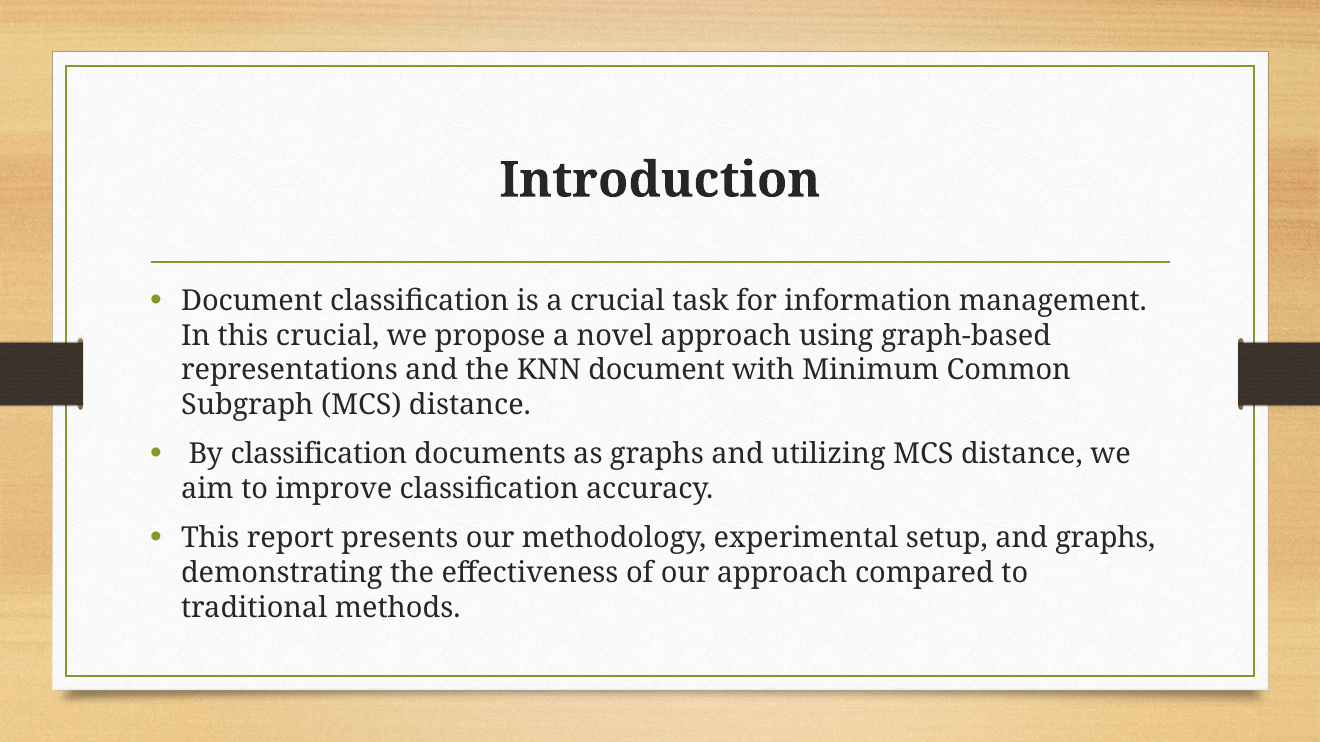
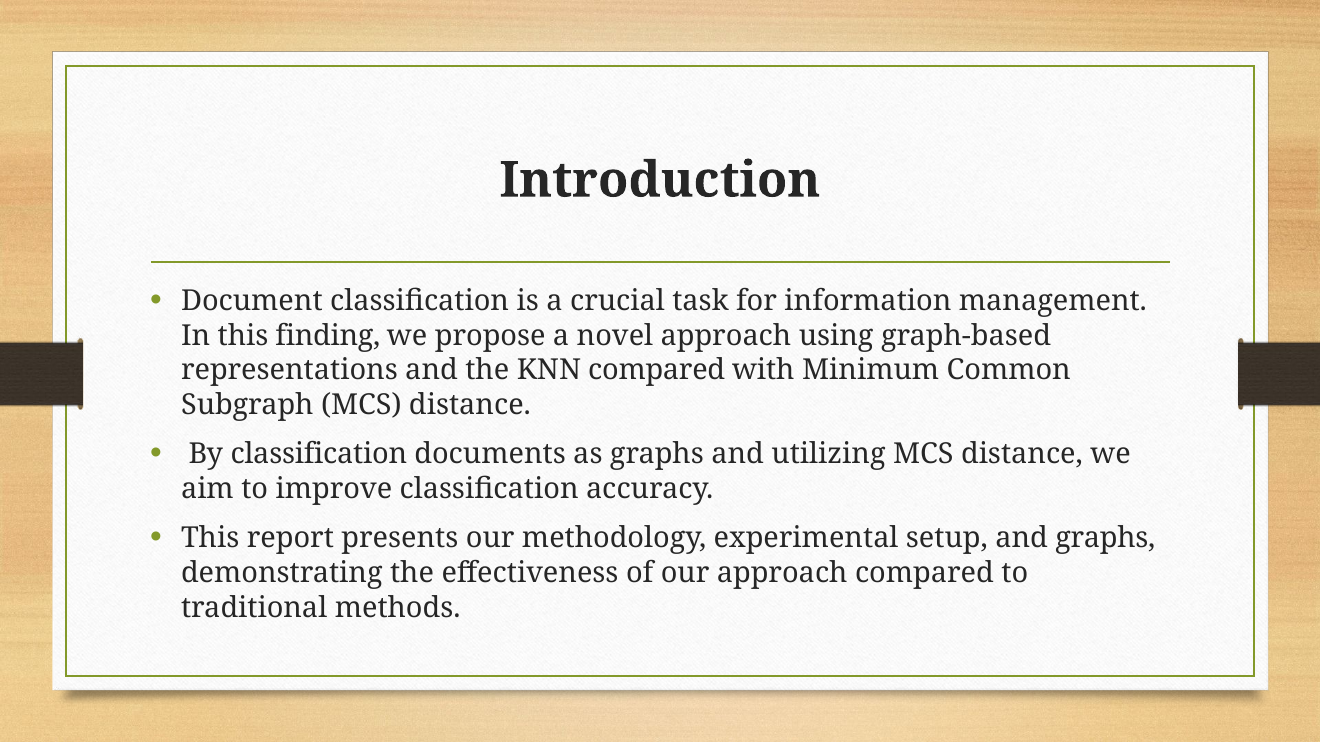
this crucial: crucial -> finding
KNN document: document -> compared
